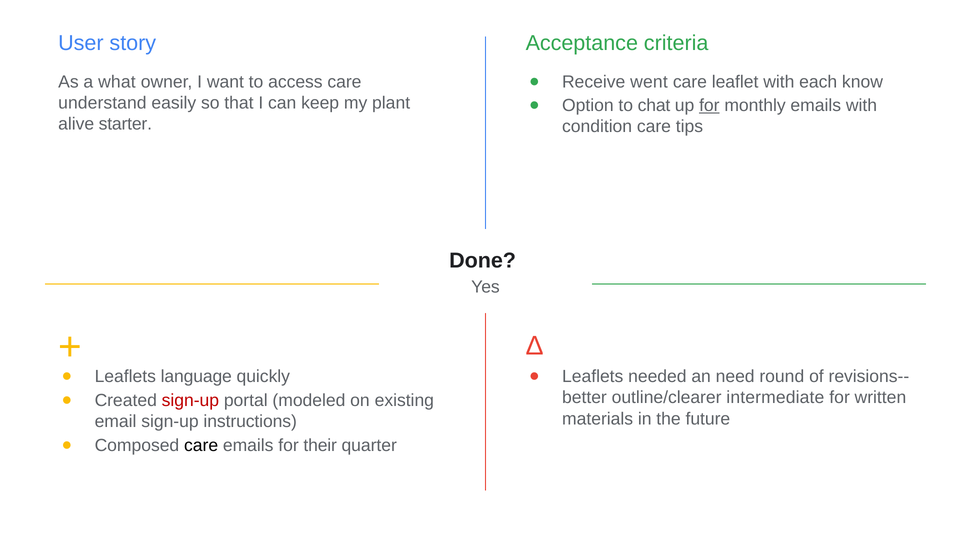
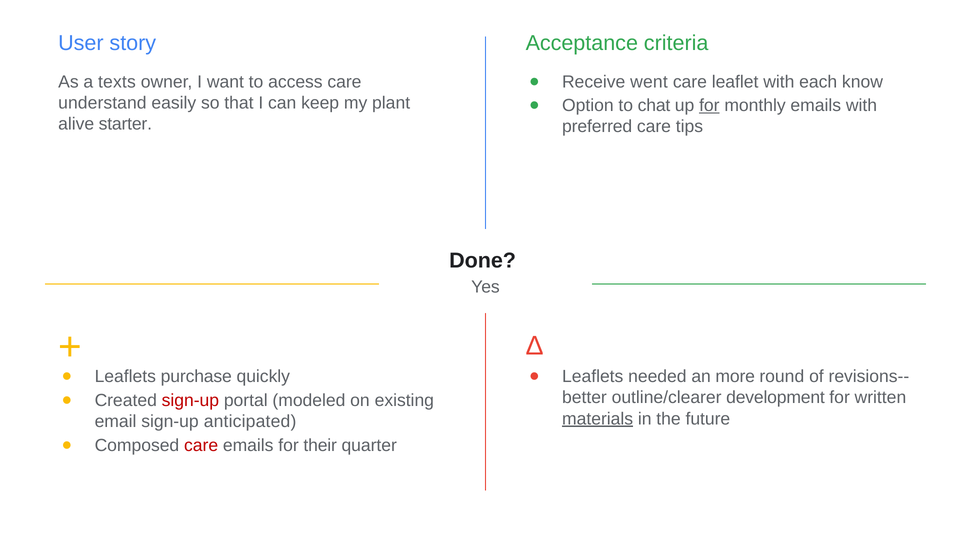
what: what -> texts
condition: condition -> preferred
language: language -> purchase
need: need -> more
intermediate: intermediate -> development
materials underline: none -> present
instructions: instructions -> anticipated
care at (201, 445) colour: black -> red
